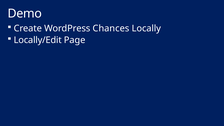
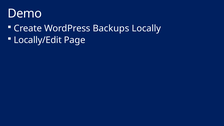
Chances: Chances -> Backups
